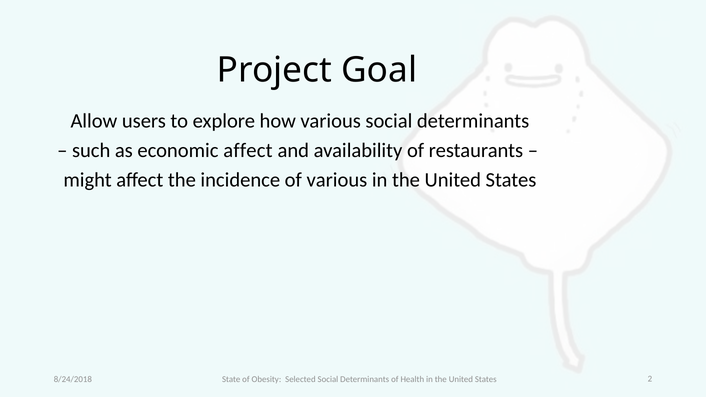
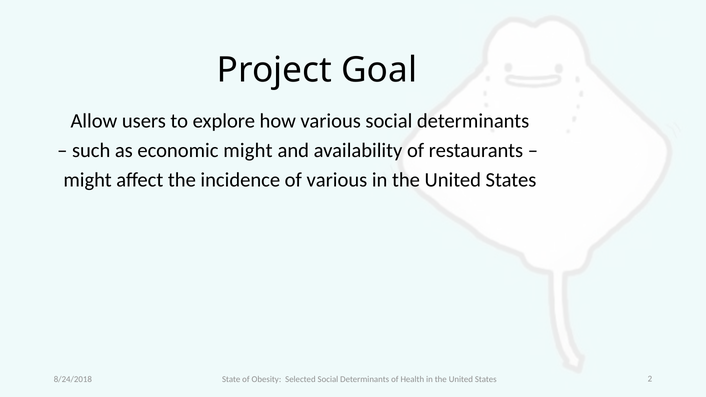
economic affect: affect -> might
